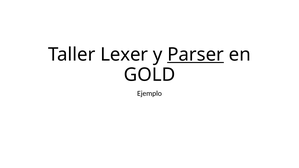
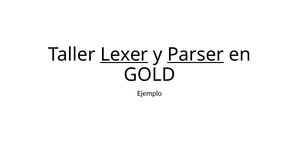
Lexer underline: none -> present
